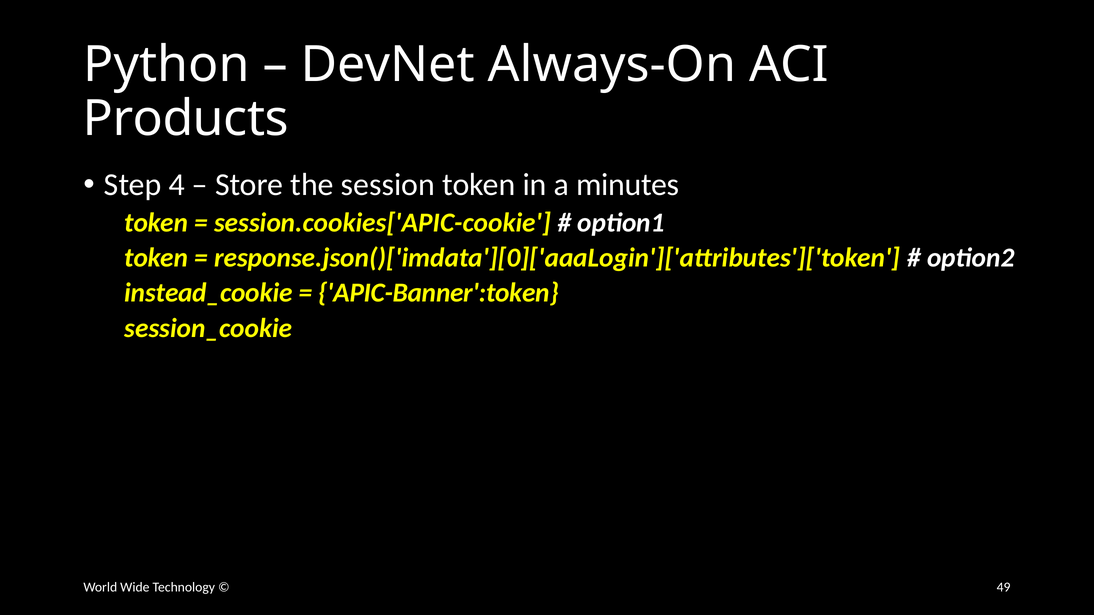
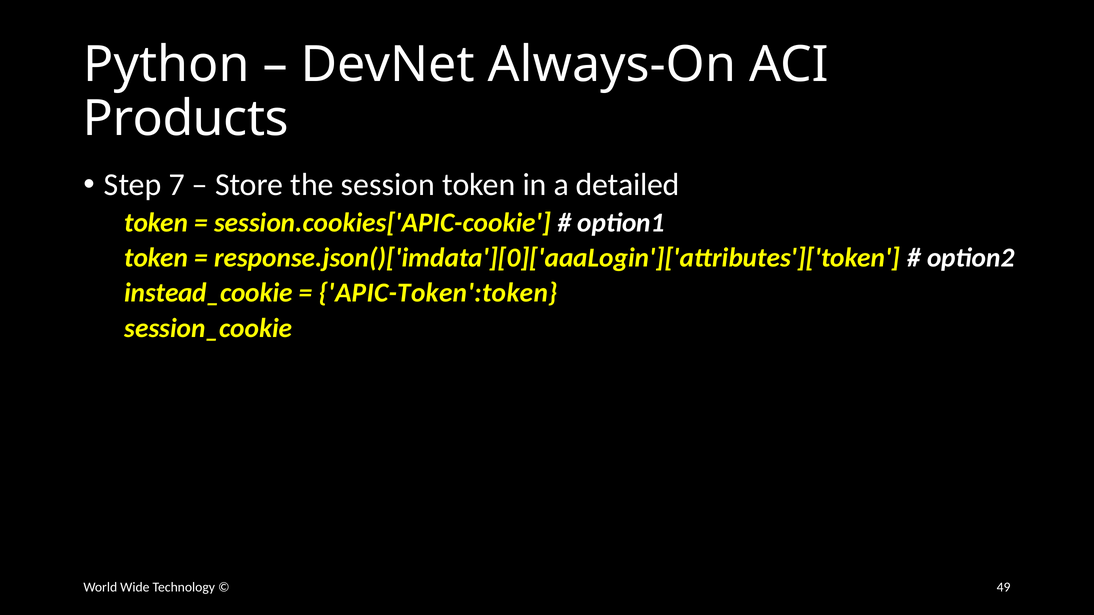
4: 4 -> 7
minutes: minutes -> detailed
APIC-Banner':token: APIC-Banner':token -> APIC-Token':token
